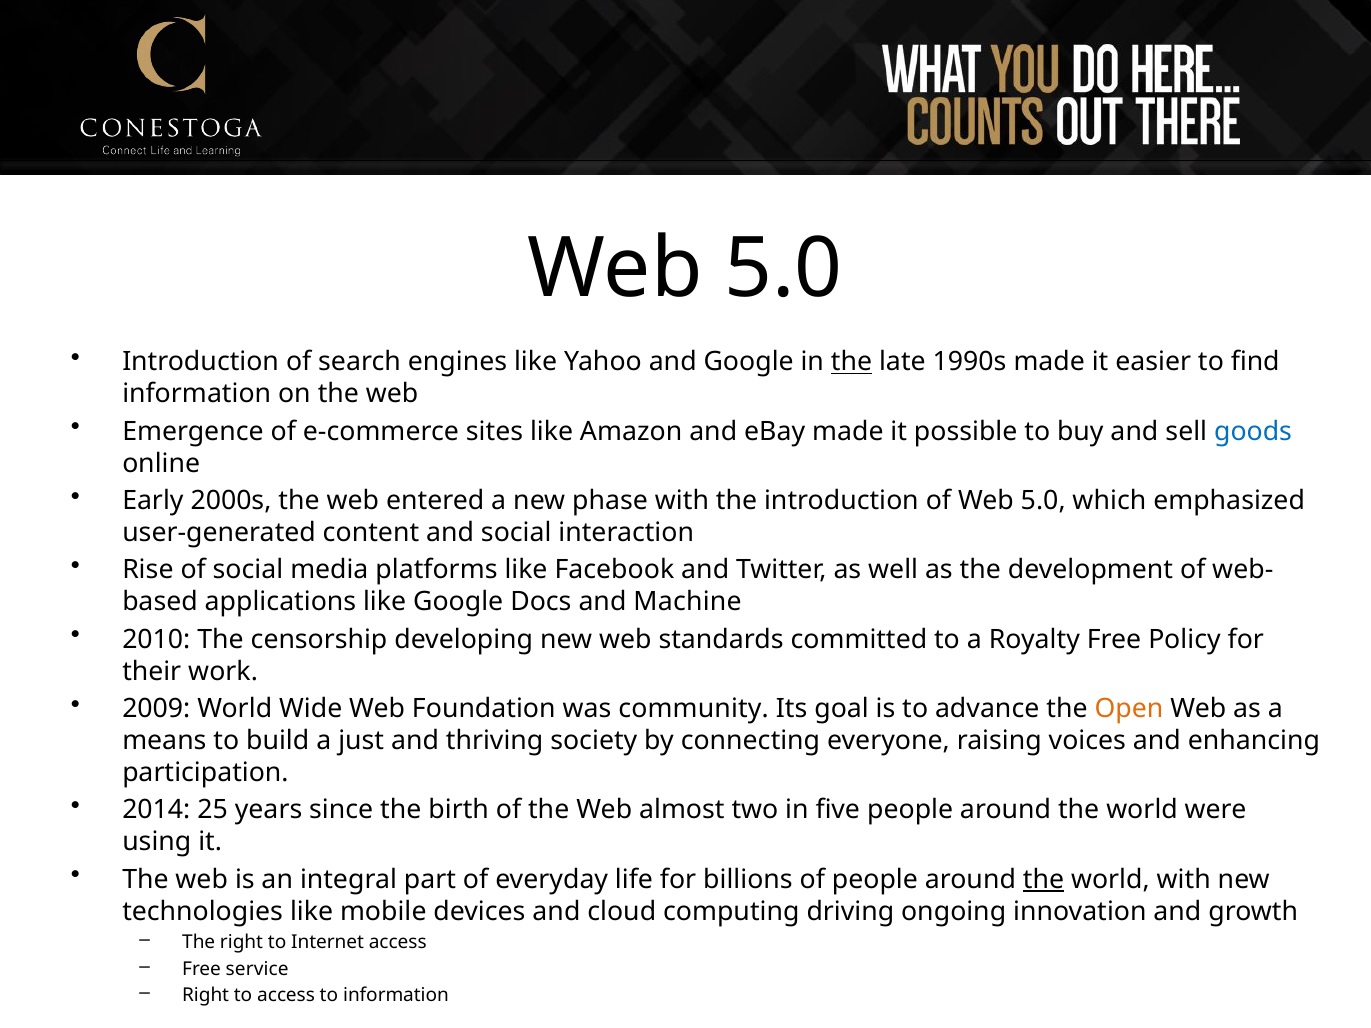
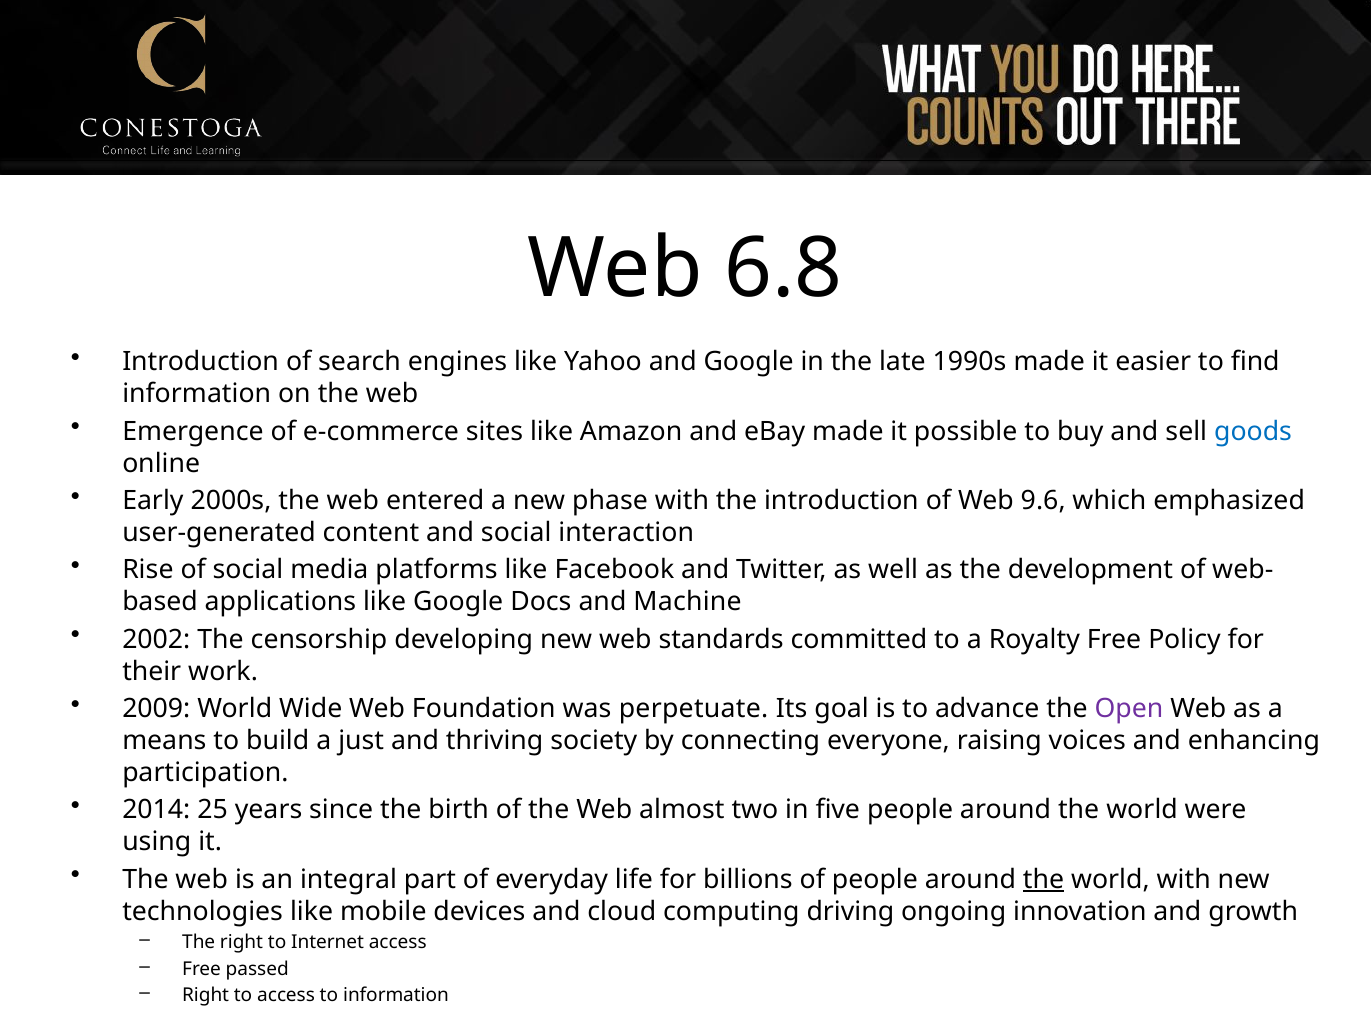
5.0 at (784, 269): 5.0 -> 6.8
the at (852, 362) underline: present -> none
of Web 5.0: 5.0 -> 9.6
2010: 2010 -> 2002
community: community -> perpetuate
Open colour: orange -> purple
service: service -> passed
